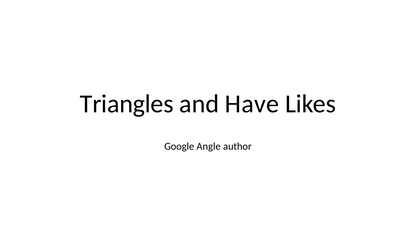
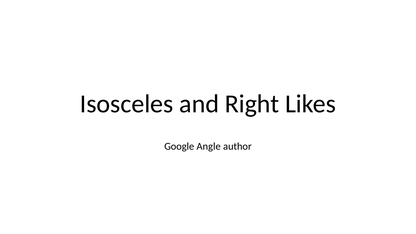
Triangles: Triangles -> Isosceles
Have: Have -> Right
